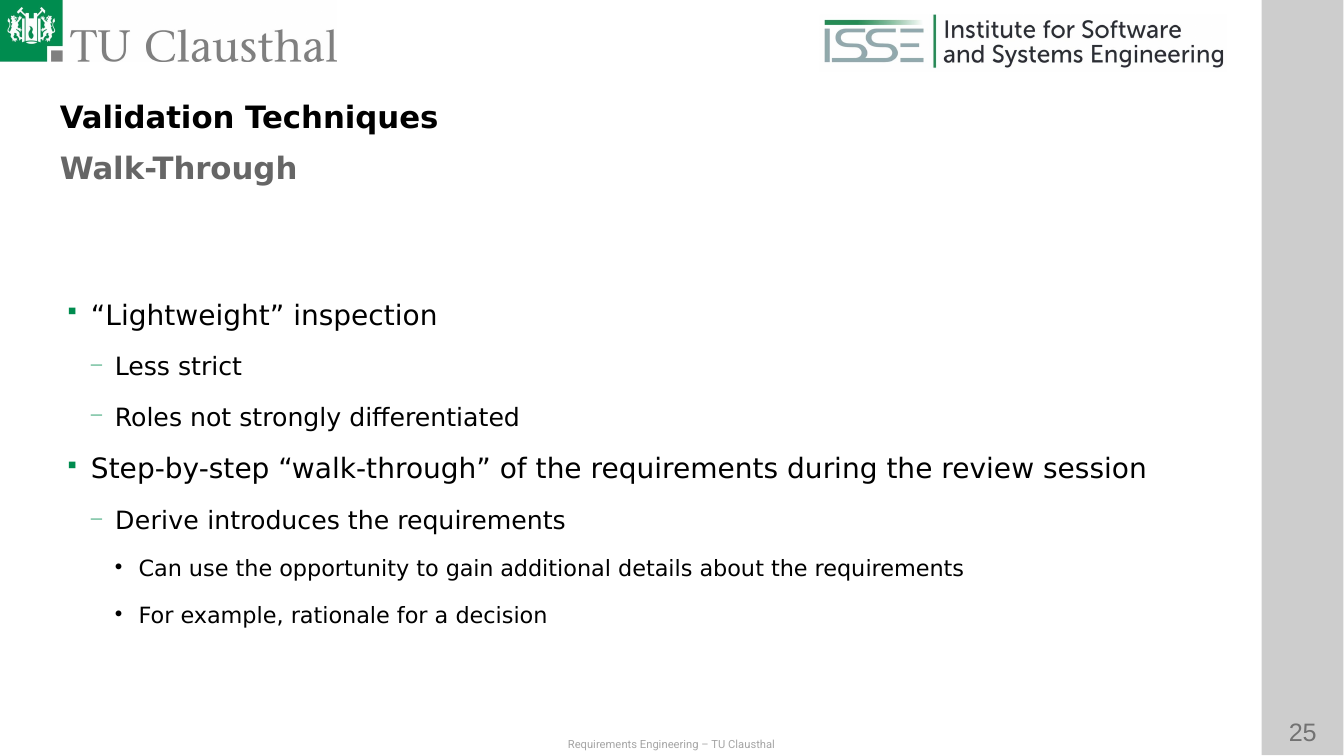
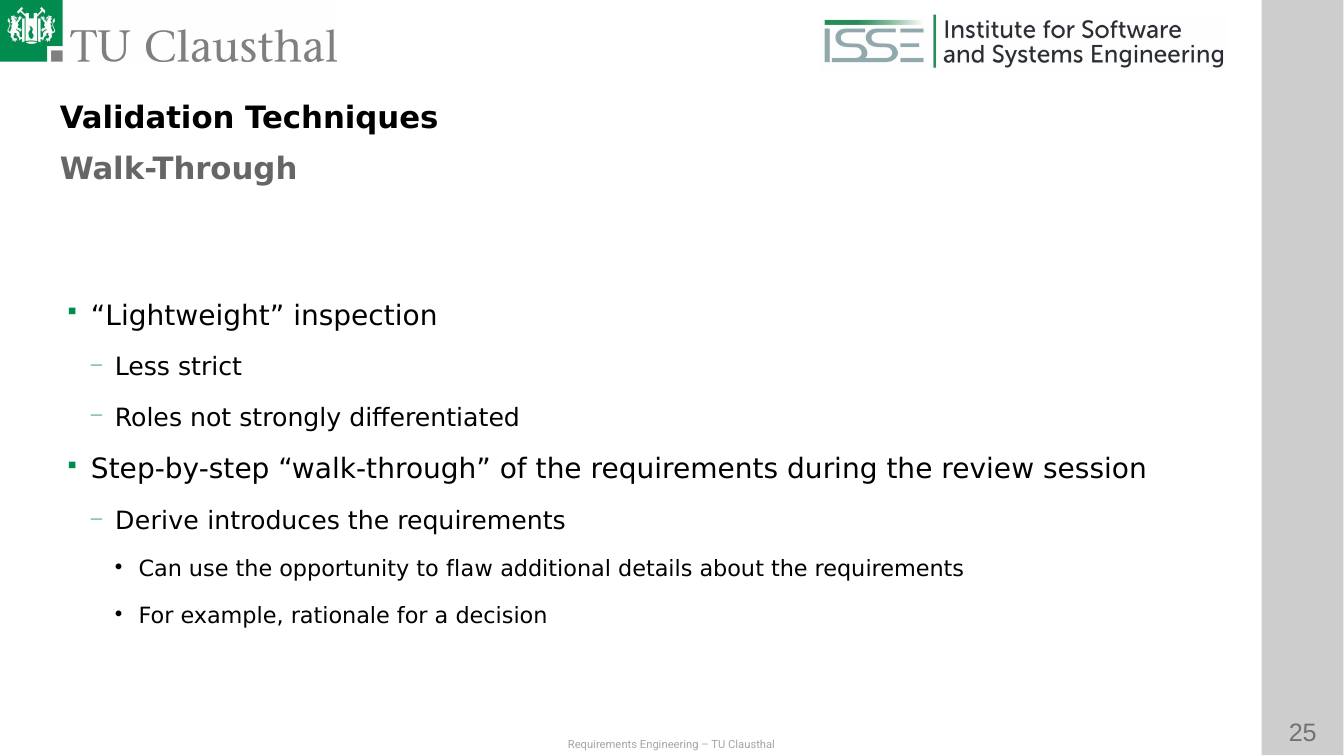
gain: gain -> flaw
